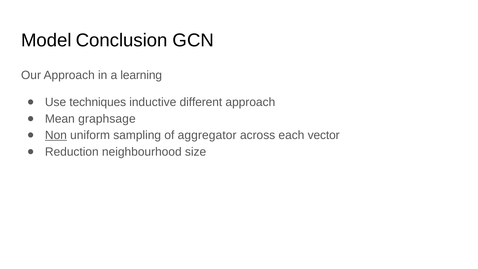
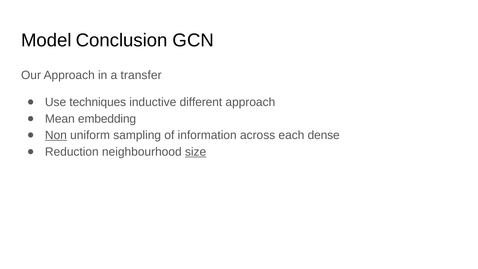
learning: learning -> transfer
graphsage: graphsage -> embedding
aggregator: aggregator -> information
vector: vector -> dense
size underline: none -> present
